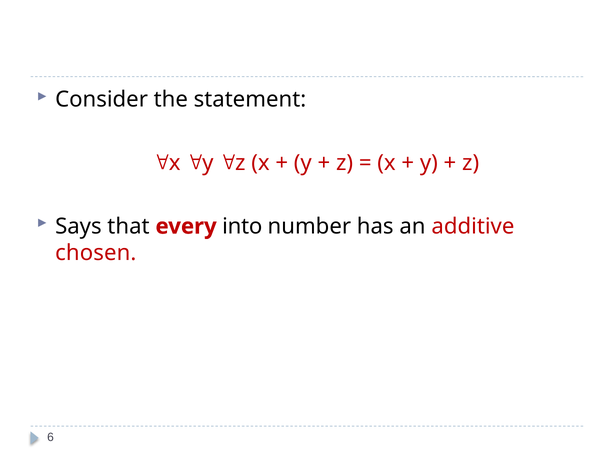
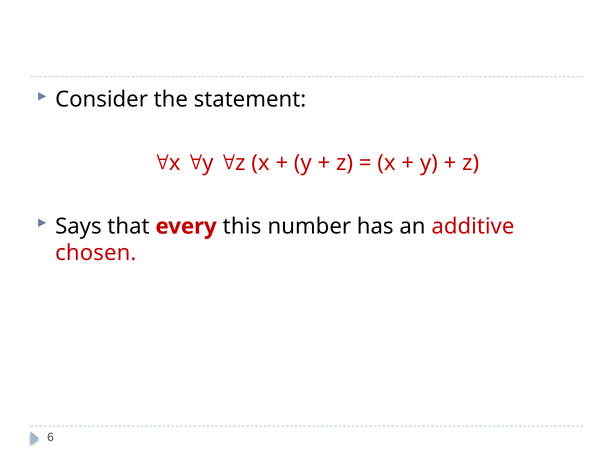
into: into -> this
